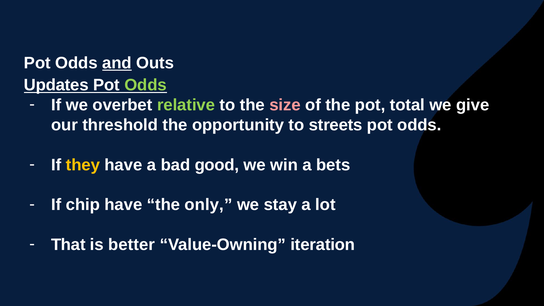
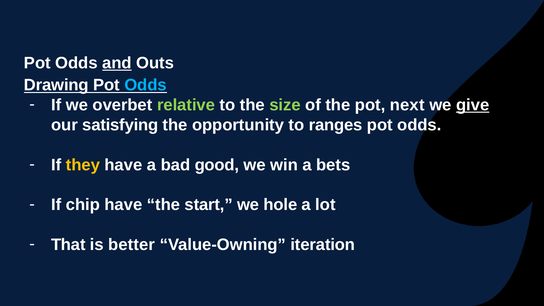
Updates: Updates -> Drawing
Odds at (146, 85) colour: light green -> light blue
size colour: pink -> light green
total: total -> next
give underline: none -> present
threshold: threshold -> satisfying
streets: streets -> ranges
only: only -> start
stay: stay -> hole
